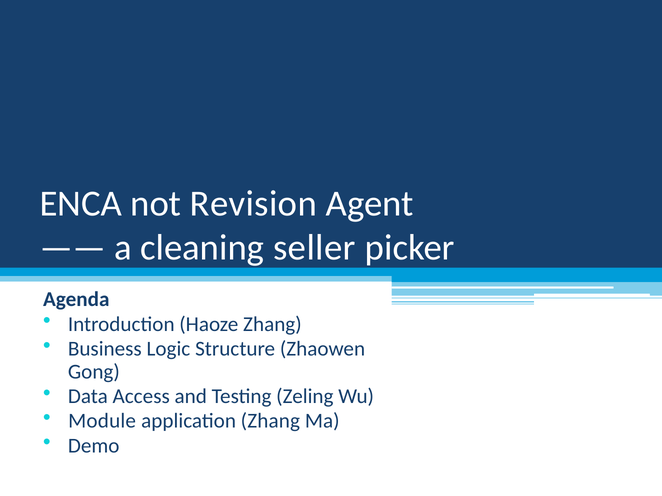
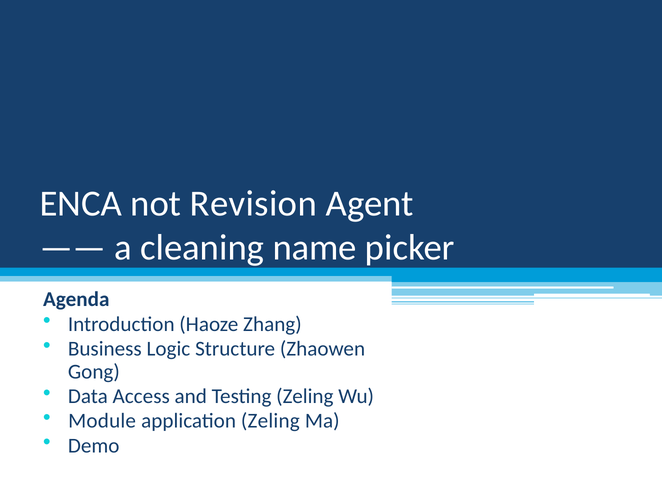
seller: seller -> name
application Zhang: Zhang -> Zeling
